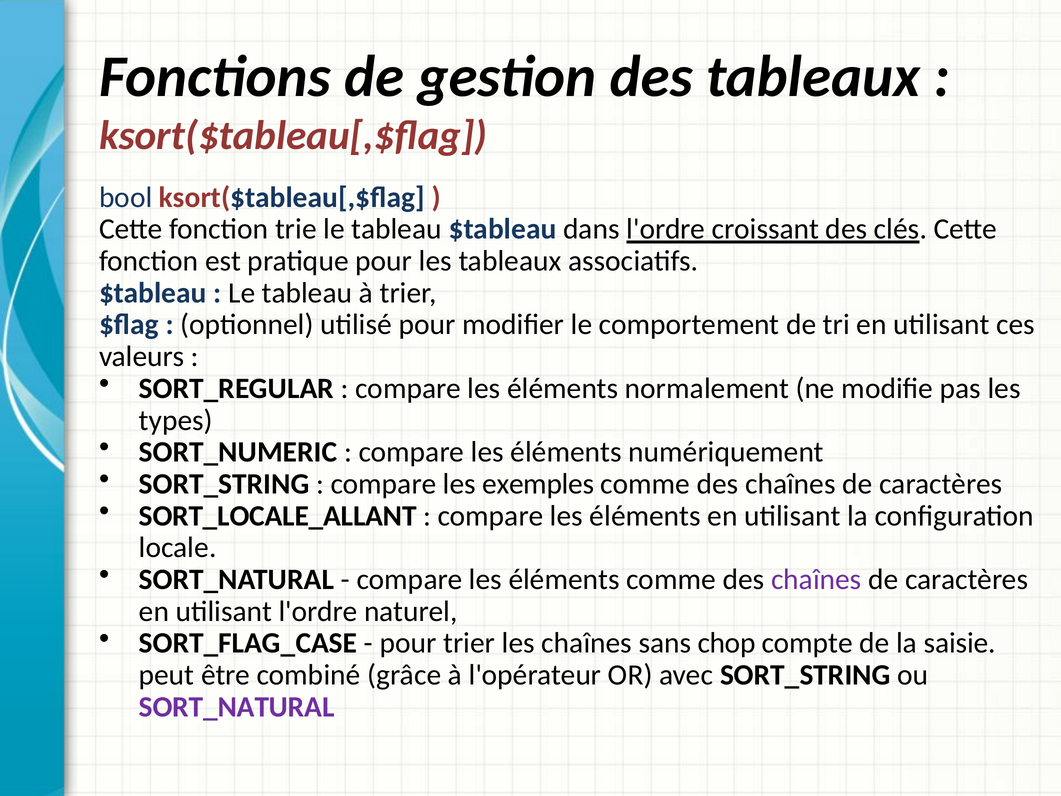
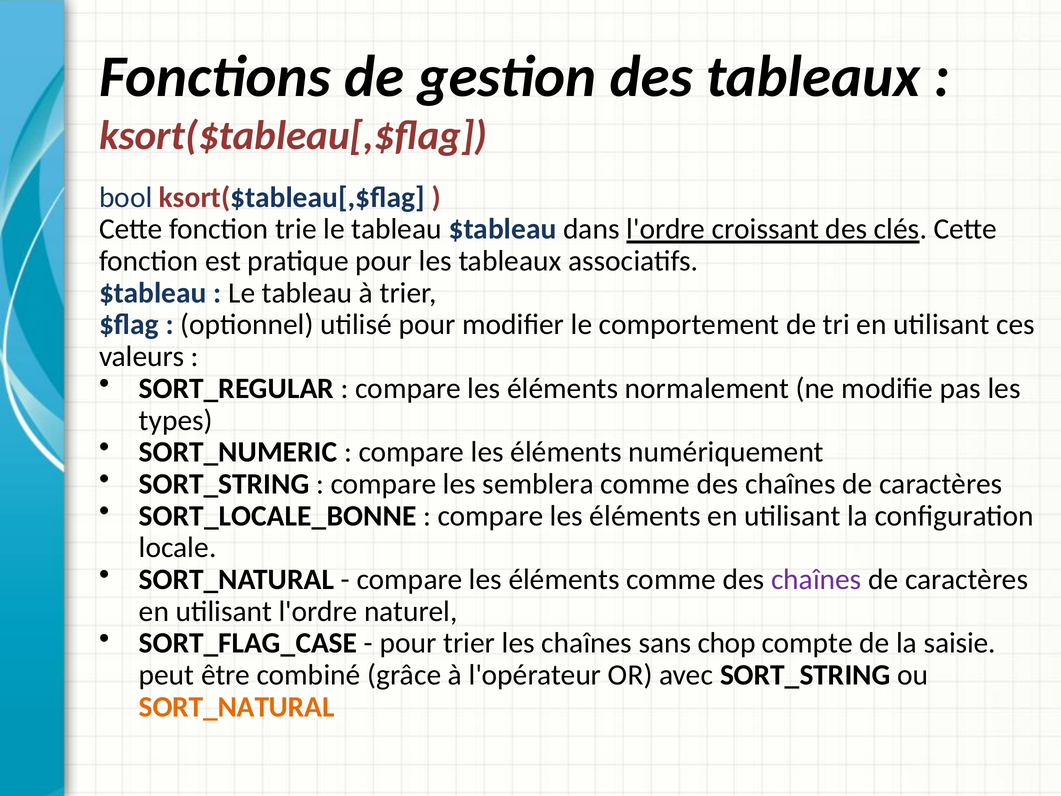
exemples: exemples -> semblera
SORT_LOCALE_ALLANT: SORT_LOCALE_ALLANT -> SORT_LOCALE_BONNE
SORT_NATURAL at (237, 707) colour: purple -> orange
